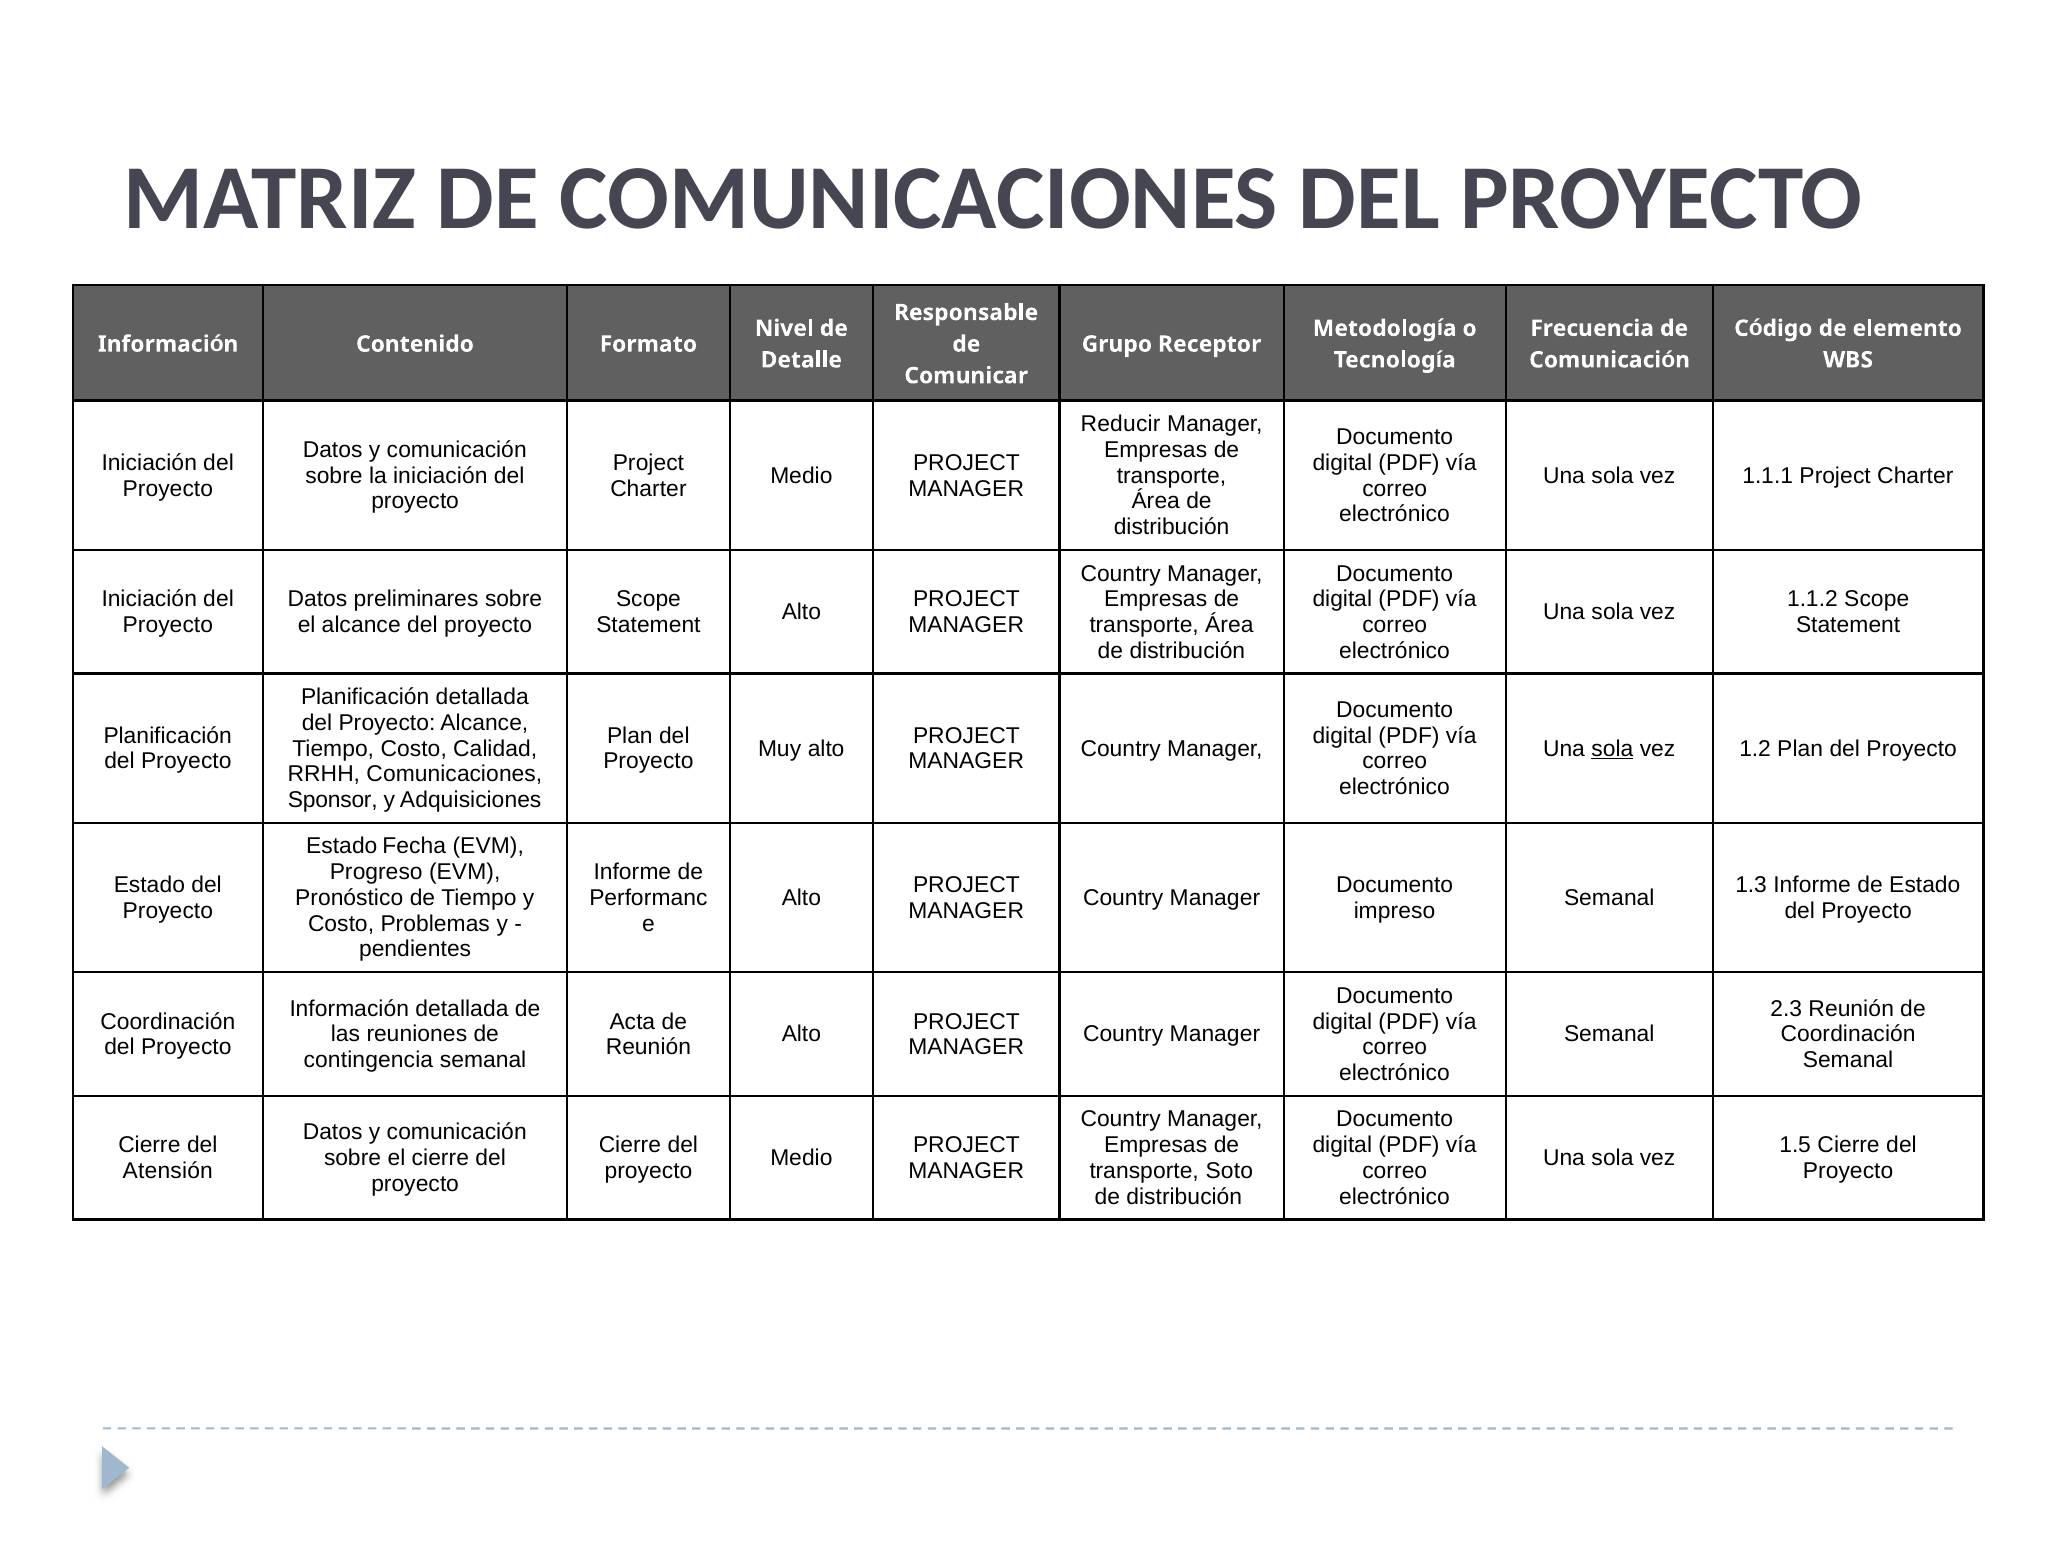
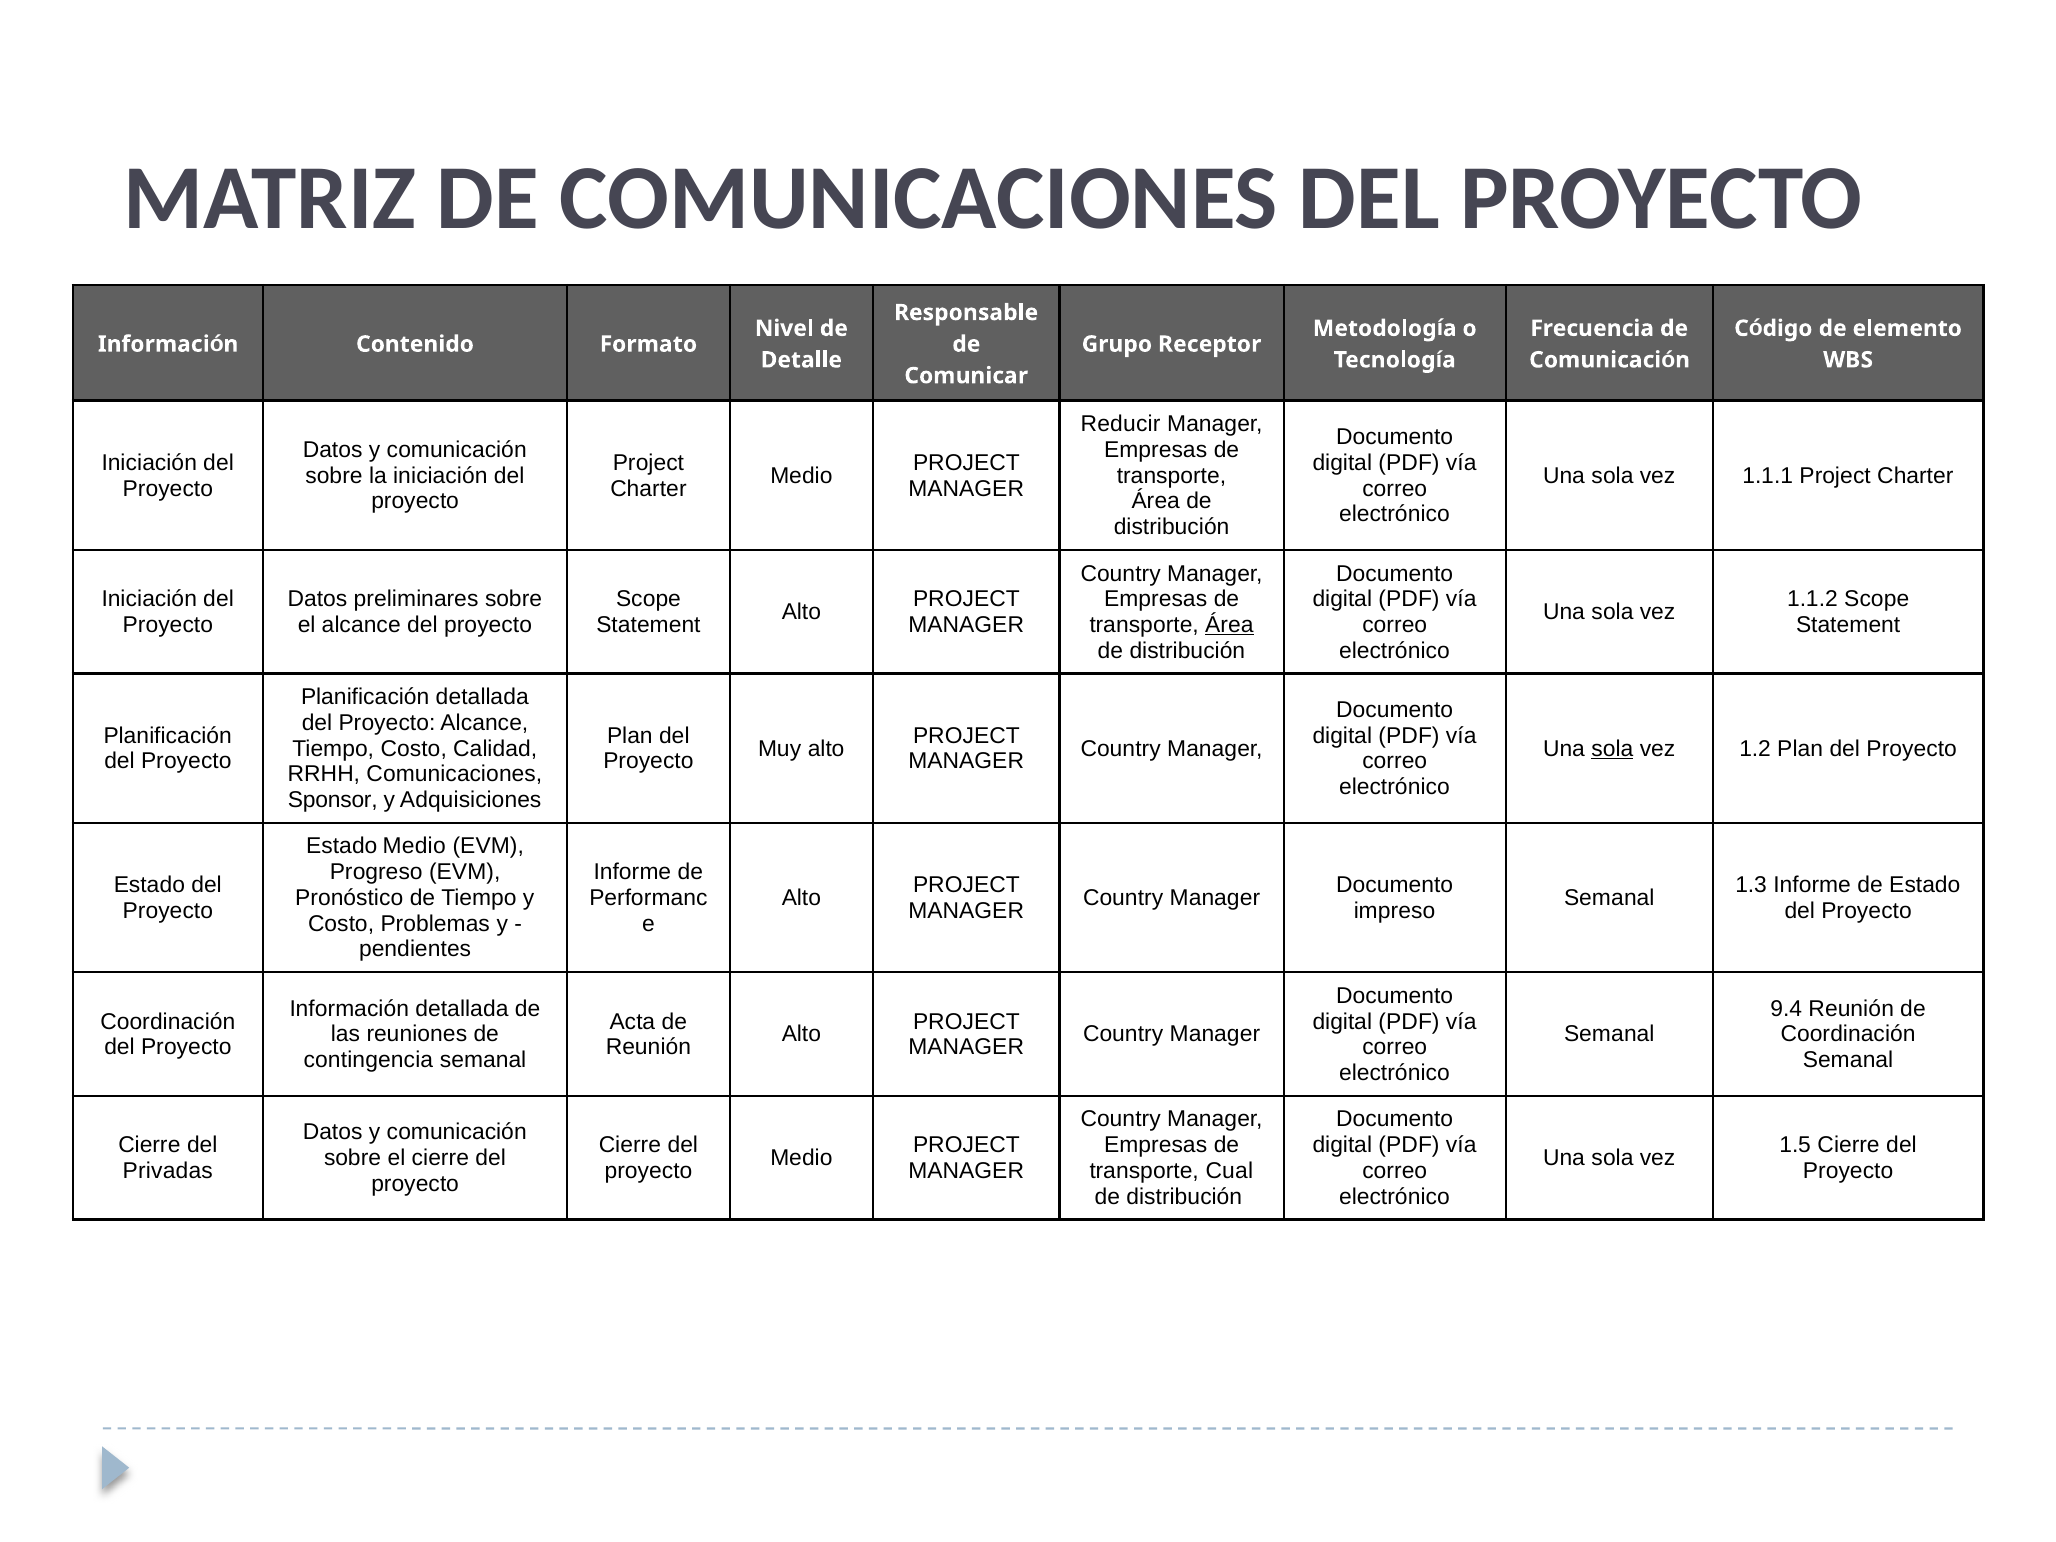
Área at (1229, 625) underline: none -> present
Estado Fecha: Fecha -> Medio
2.3: 2.3 -> 9.4
Atensión: Atensión -> Privadas
Soto: Soto -> Cual
